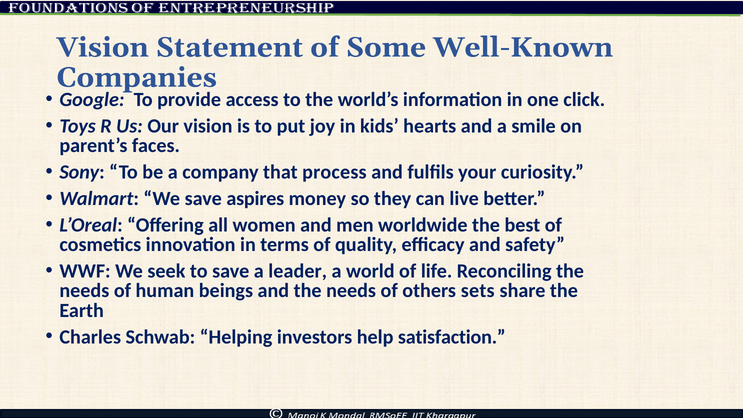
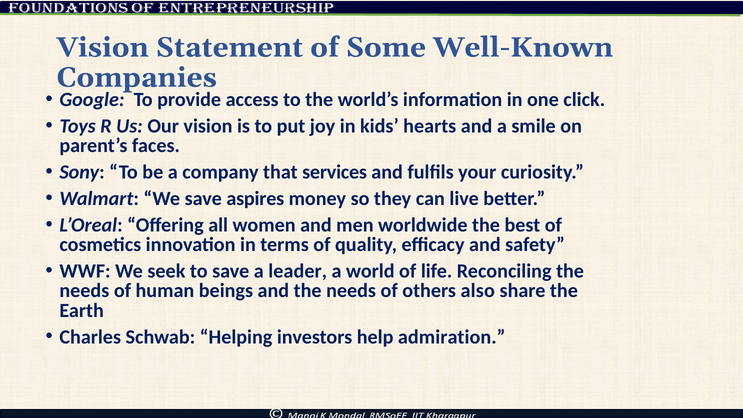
process: process -> services
sets: sets -> also
satisfaction: satisfaction -> admiration
